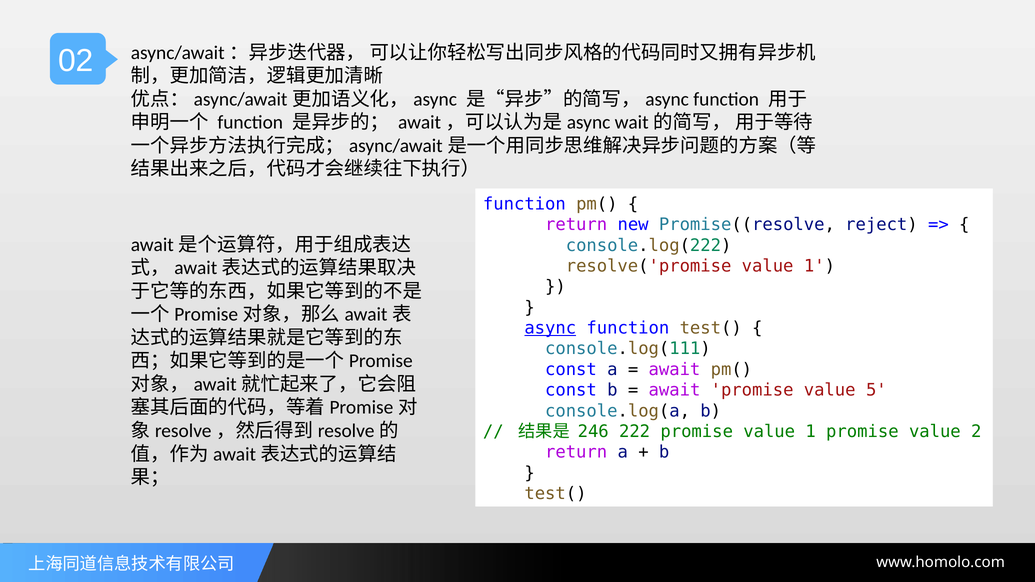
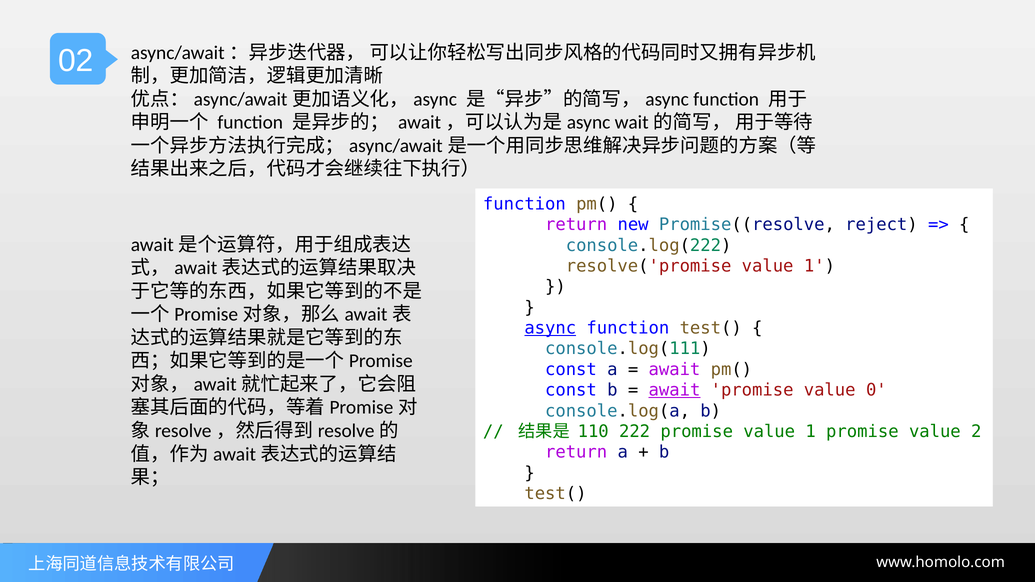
await at (674, 390) underline: none -> present
5: 5 -> 0
246: 246 -> 110
